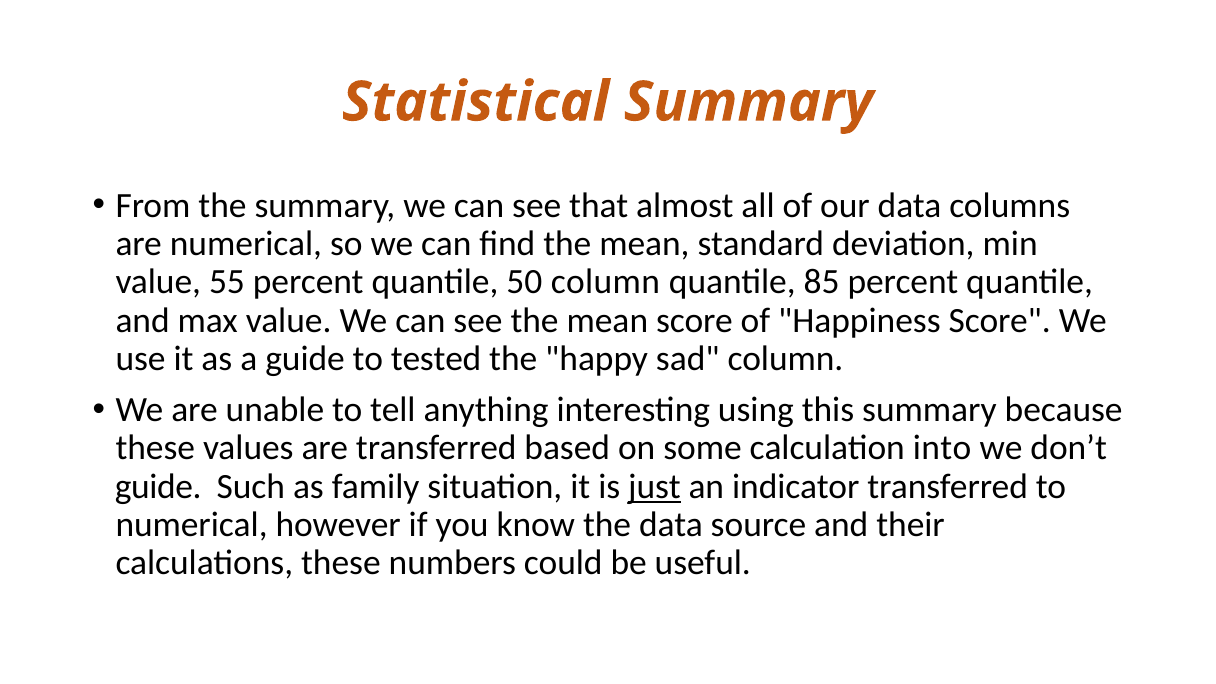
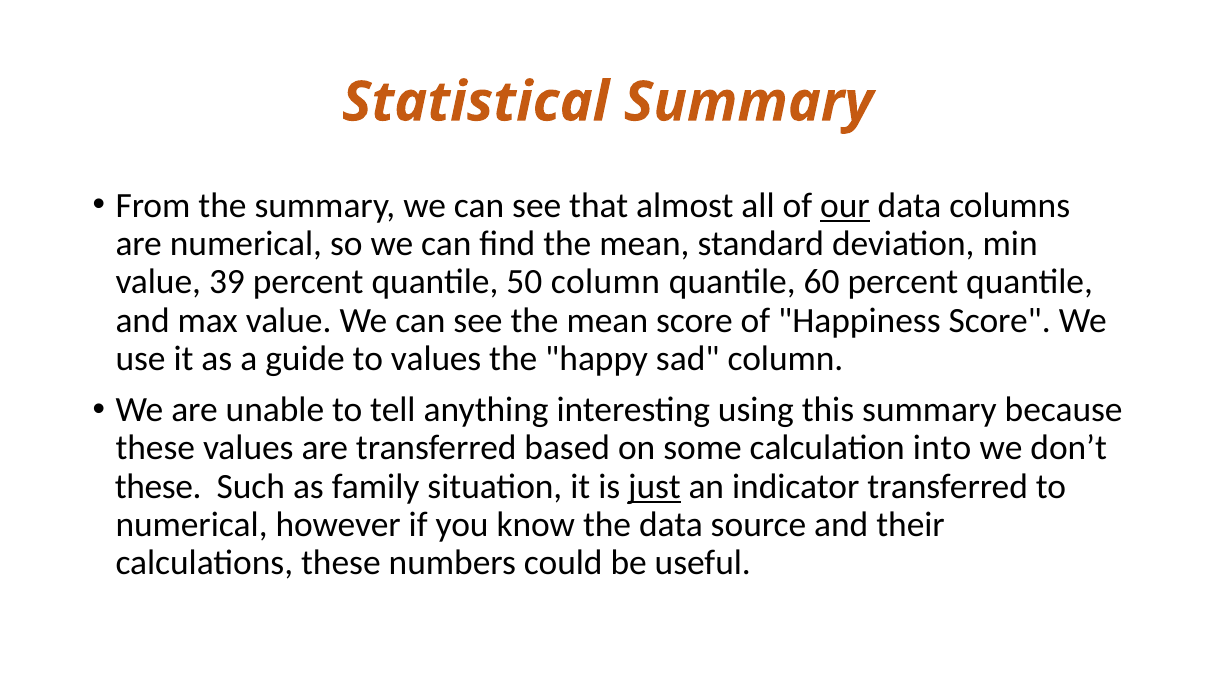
our underline: none -> present
55: 55 -> 39
85: 85 -> 60
to tested: tested -> values
guide at (158, 486): guide -> these
